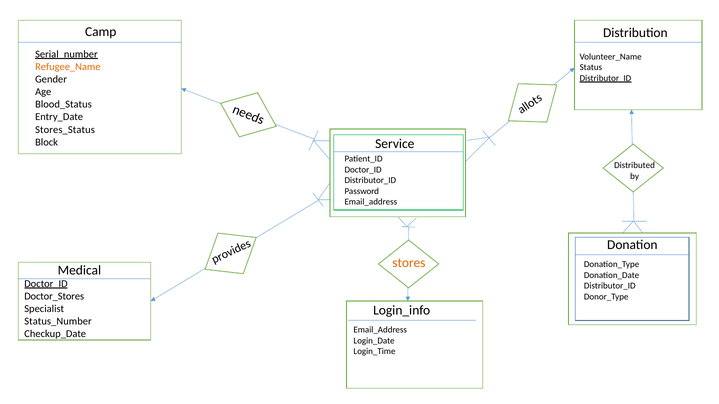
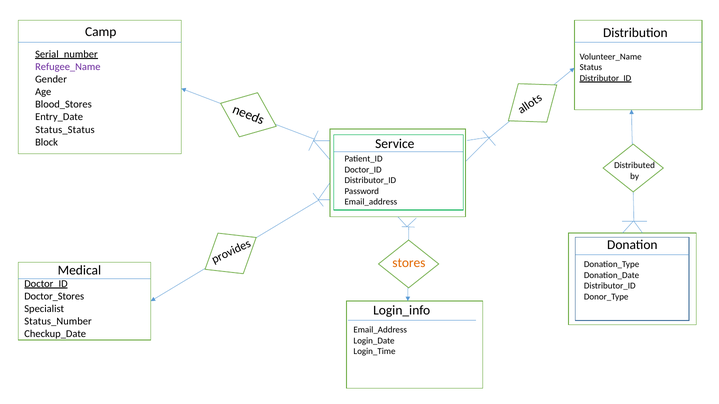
Refugee_Name colour: orange -> purple
Blood_Status: Blood_Status -> Blood_Stores
Stores_Status: Stores_Status -> Status_Status
